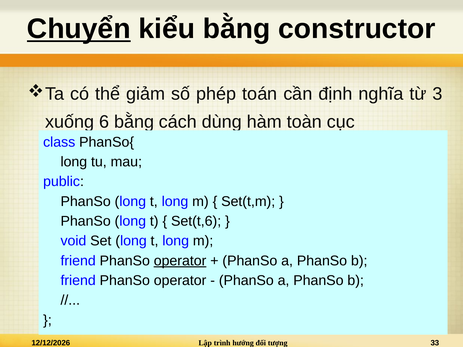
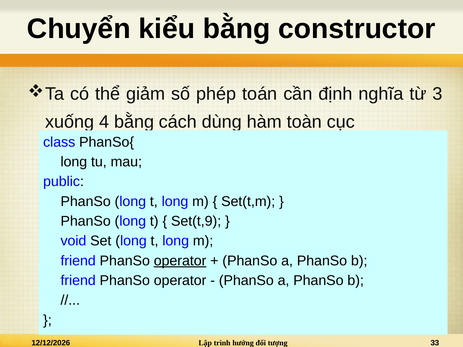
Chuyển underline: present -> none
6: 6 -> 4
Set(t,6: Set(t,6 -> Set(t,9
